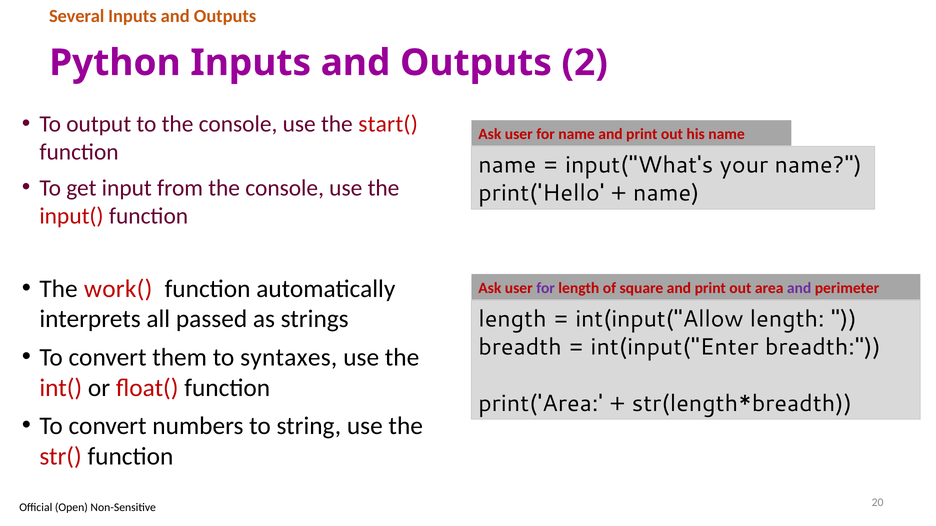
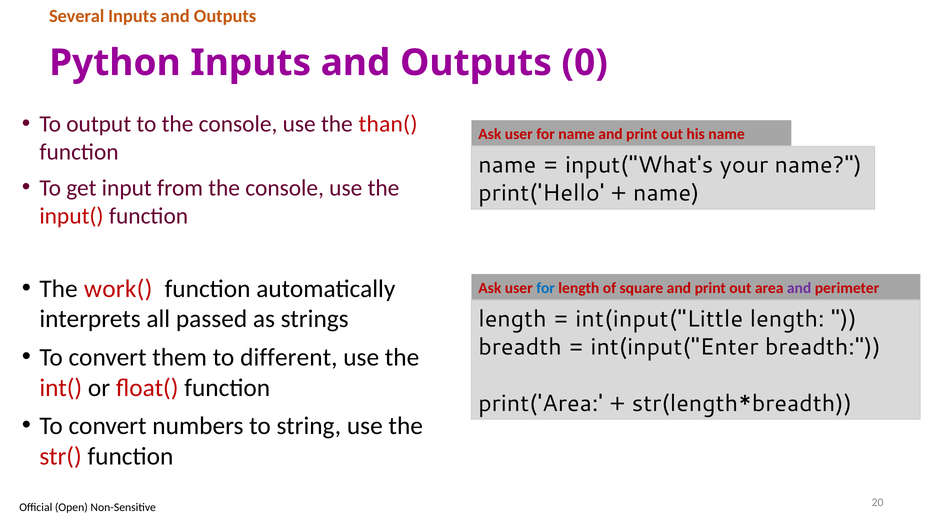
2: 2 -> 0
start(: start( -> than(
for at (546, 288) colour: purple -> blue
int(input("Allow: int(input("Allow -> int(input("Little
syntaxes: syntaxes -> different
